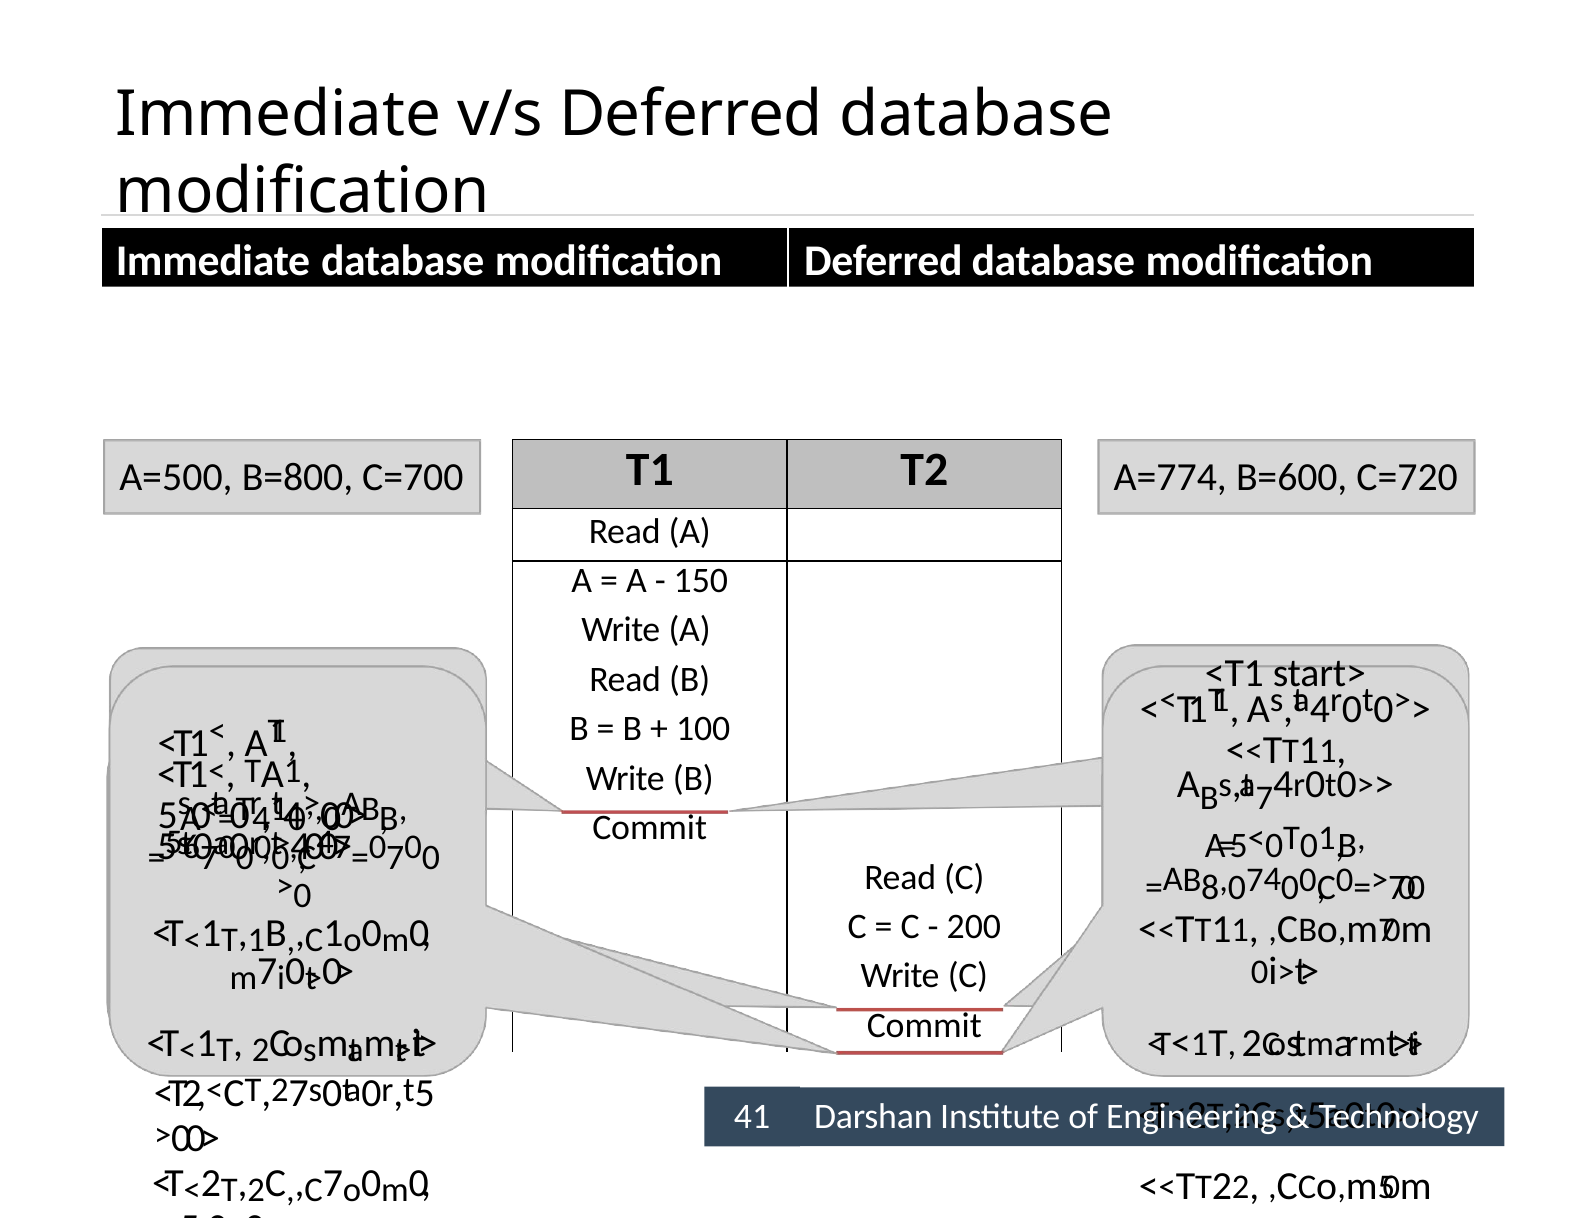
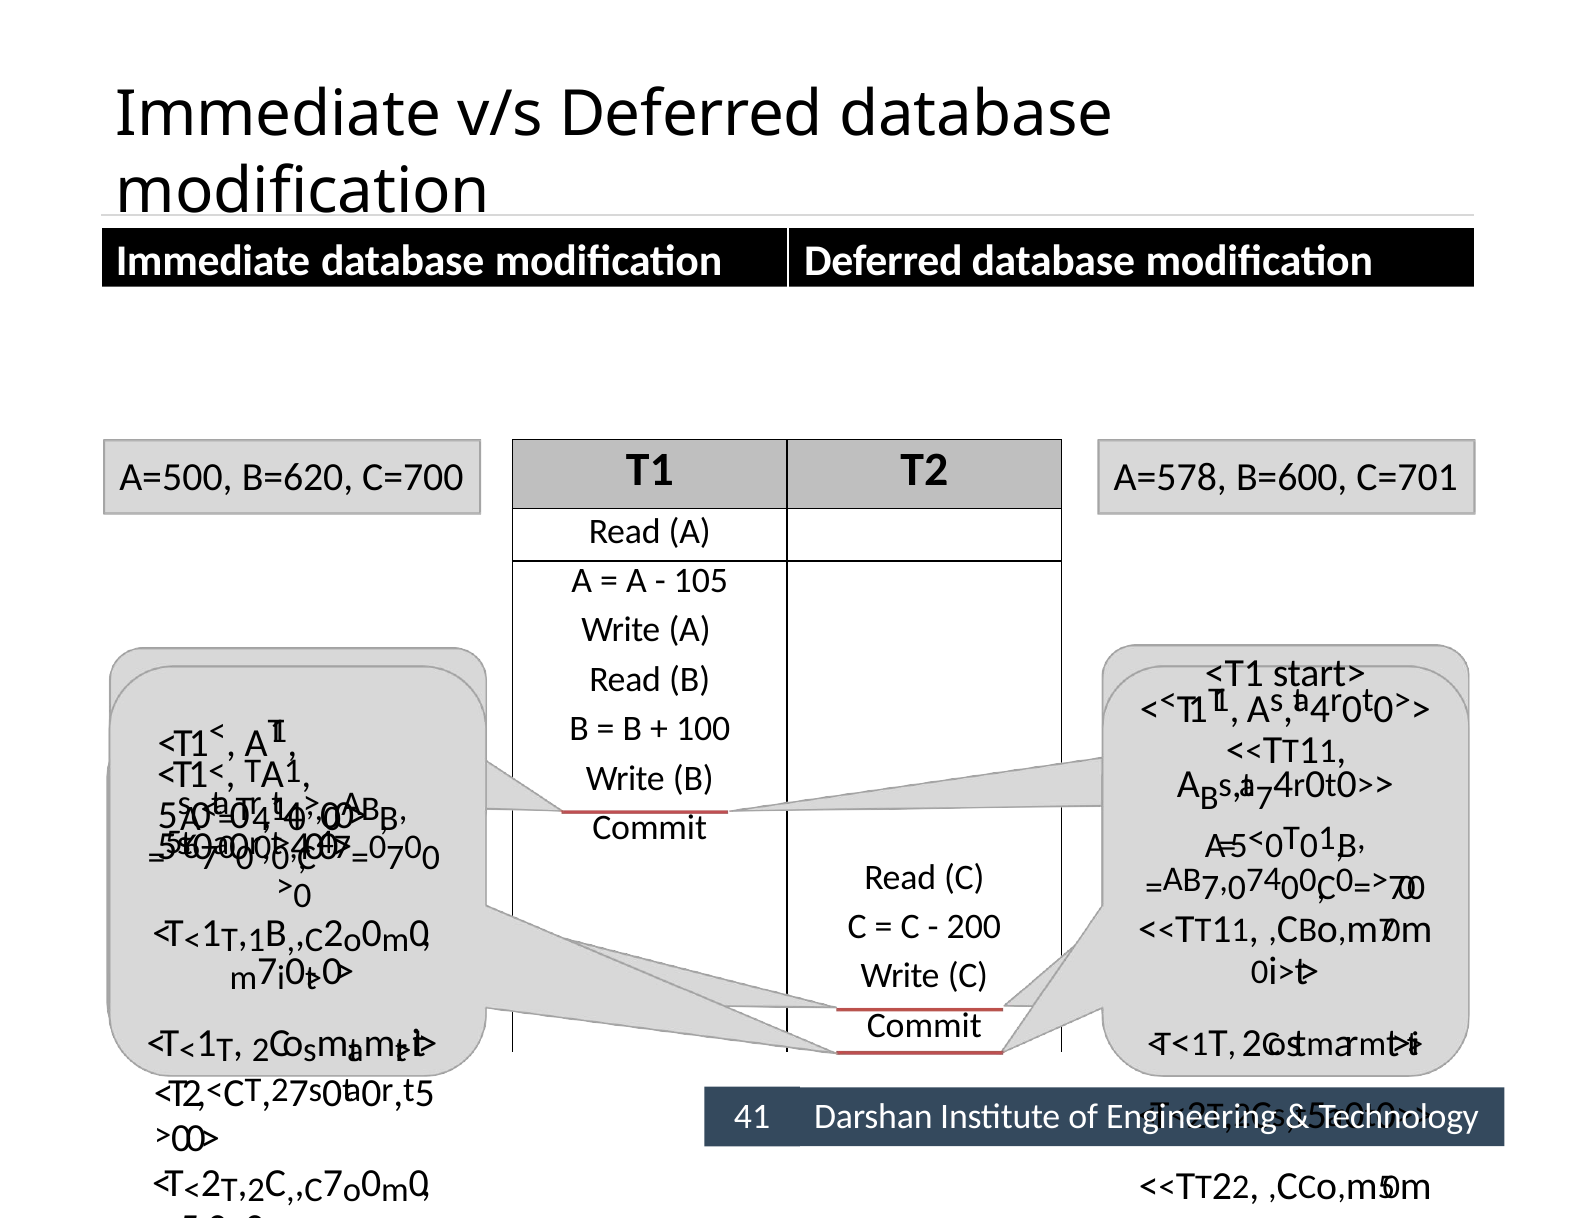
B=800: B=800 -> B=620
A=774: A=774 -> A=578
C=720: C=720 -> C=701
150: 150 -> 105
8 at (1210, 888): 8 -> 7
C 1: 1 -> 2
